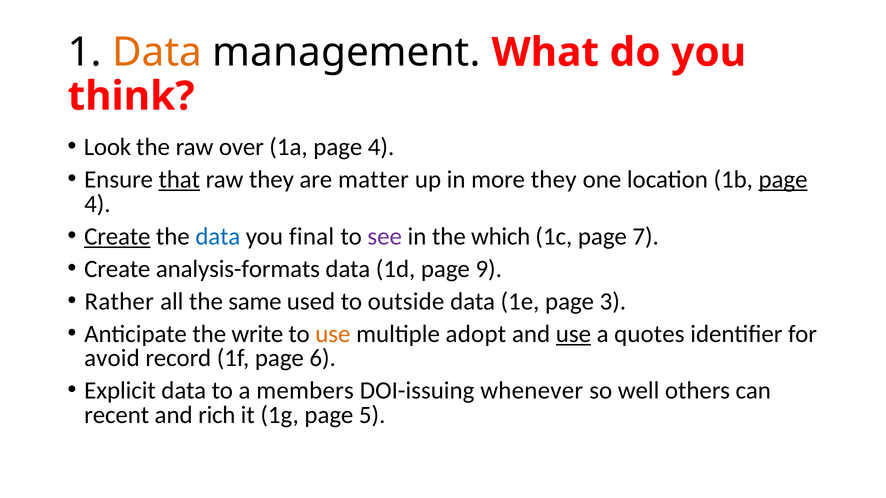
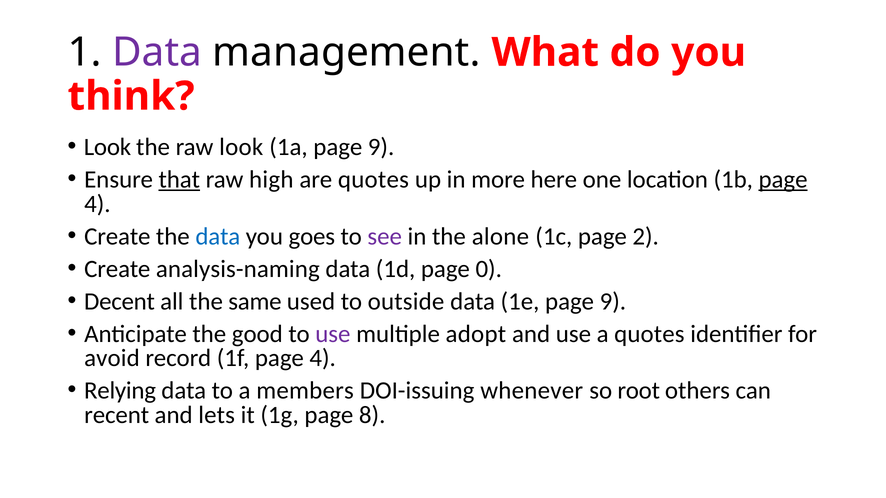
Data at (157, 53) colour: orange -> purple
raw over: over -> look
1a page 4: 4 -> 9
raw they: they -> high
are matter: matter -> quotes
more they: they -> here
Create at (117, 236) underline: present -> none
final: final -> goes
which: which -> alone
7: 7 -> 2
analysis-formats: analysis-formats -> analysis-naming
9: 9 -> 0
Rather: Rather -> Decent
1e page 3: 3 -> 9
write: write -> good
use at (333, 334) colour: orange -> purple
use at (573, 334) underline: present -> none
1f page 6: 6 -> 4
Explicit: Explicit -> Relying
well: well -> root
rich: rich -> lets
5: 5 -> 8
